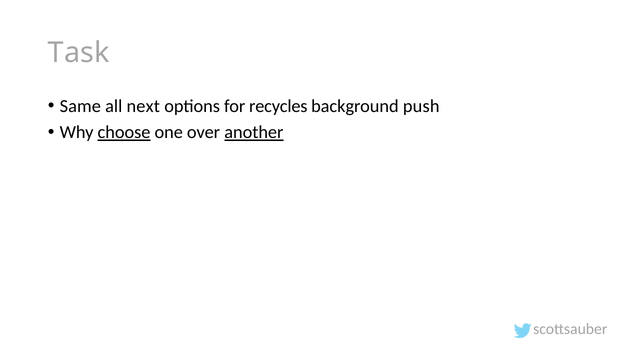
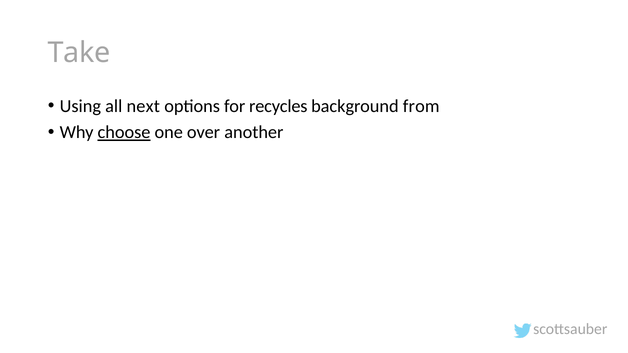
Task: Task -> Take
Same: Same -> Using
push: push -> from
another underline: present -> none
